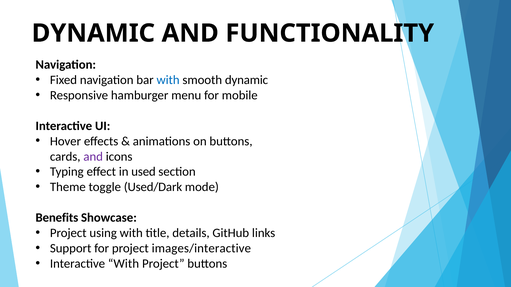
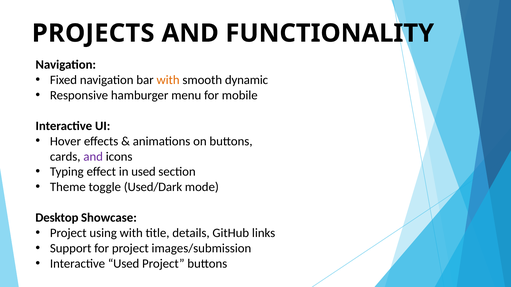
DYNAMIC at (93, 33): DYNAMIC -> PROJECTS
with at (168, 80) colour: blue -> orange
Benefits: Benefits -> Desktop
images/interactive: images/interactive -> images/submission
Interactive With: With -> Used
